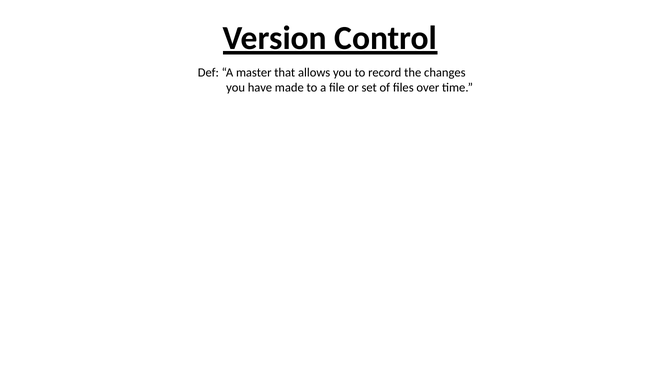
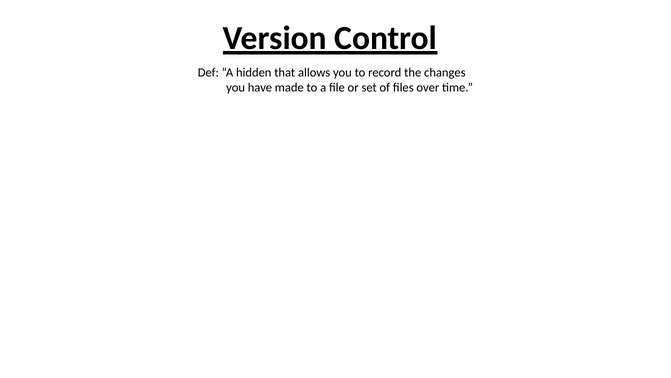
master: master -> hidden
